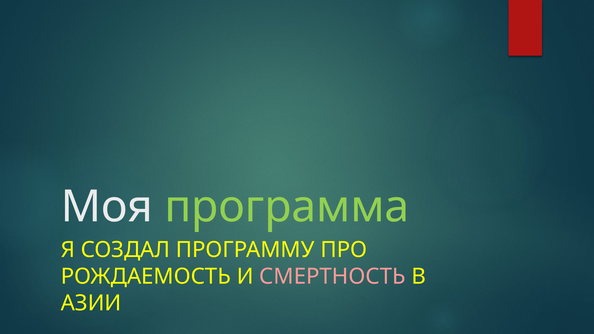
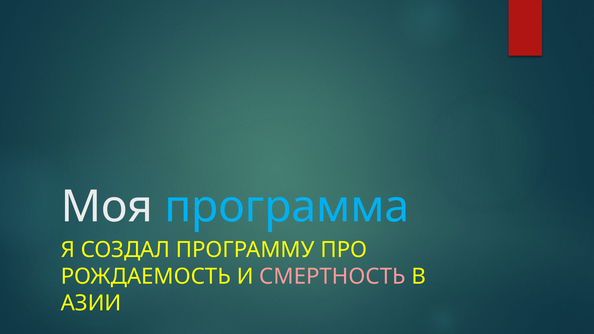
программа colour: light green -> light blue
